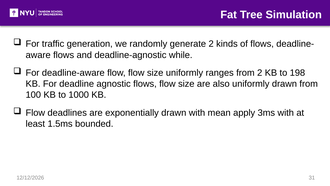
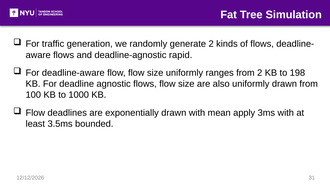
while: while -> rapid
1.5ms: 1.5ms -> 3.5ms
